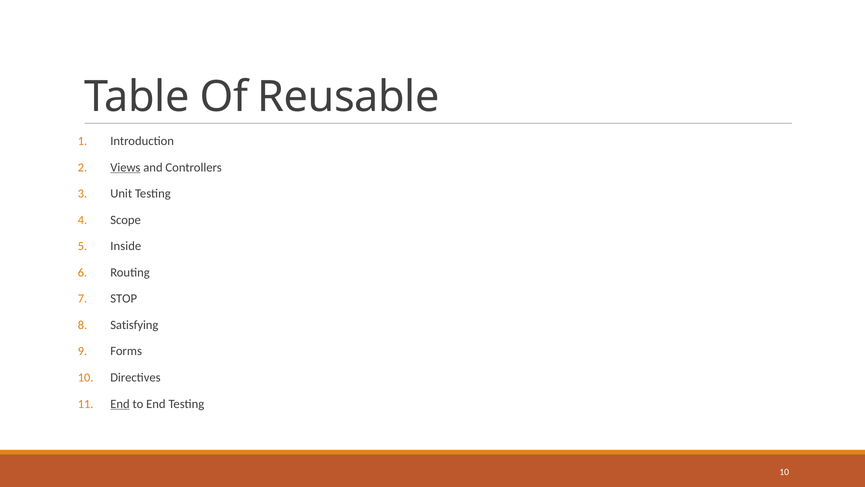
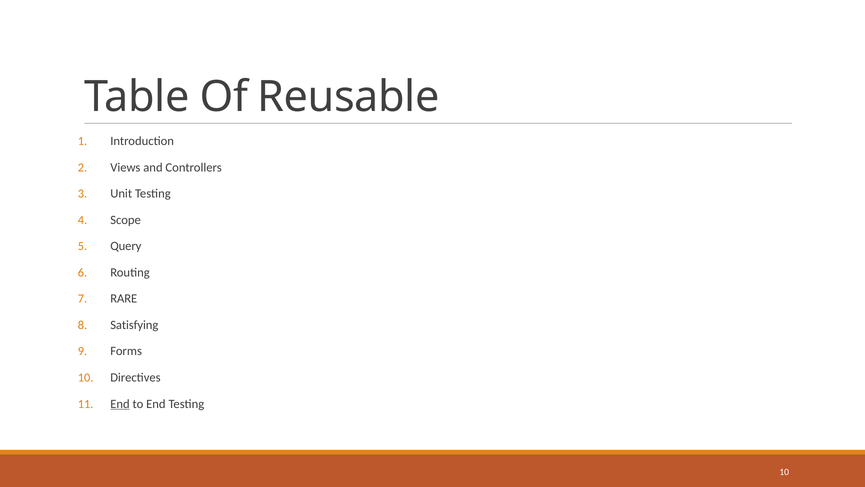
Views underline: present -> none
Inside: Inside -> Query
STOP: STOP -> RARE
